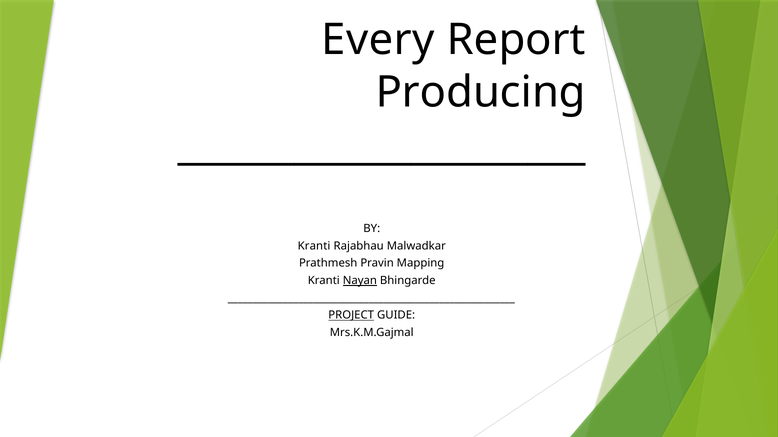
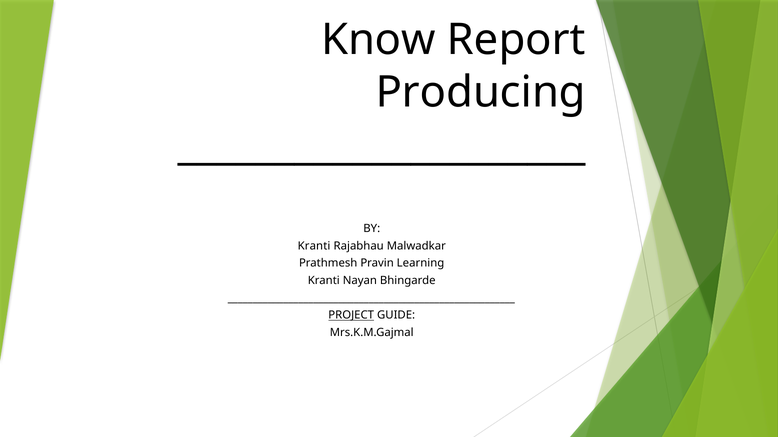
Every: Every -> Know
Mapping: Mapping -> Learning
Nayan underline: present -> none
